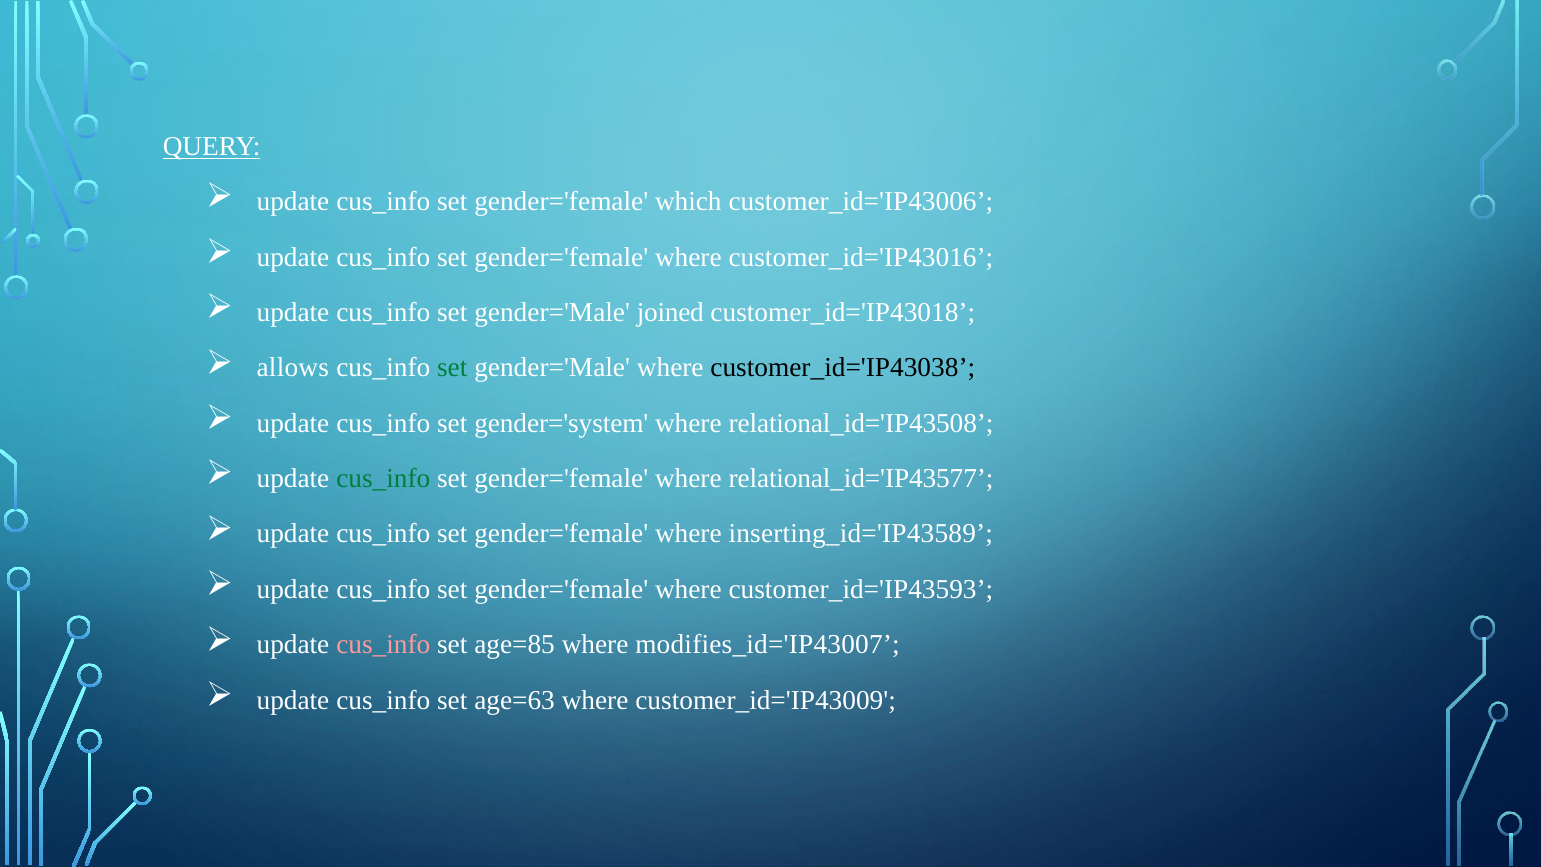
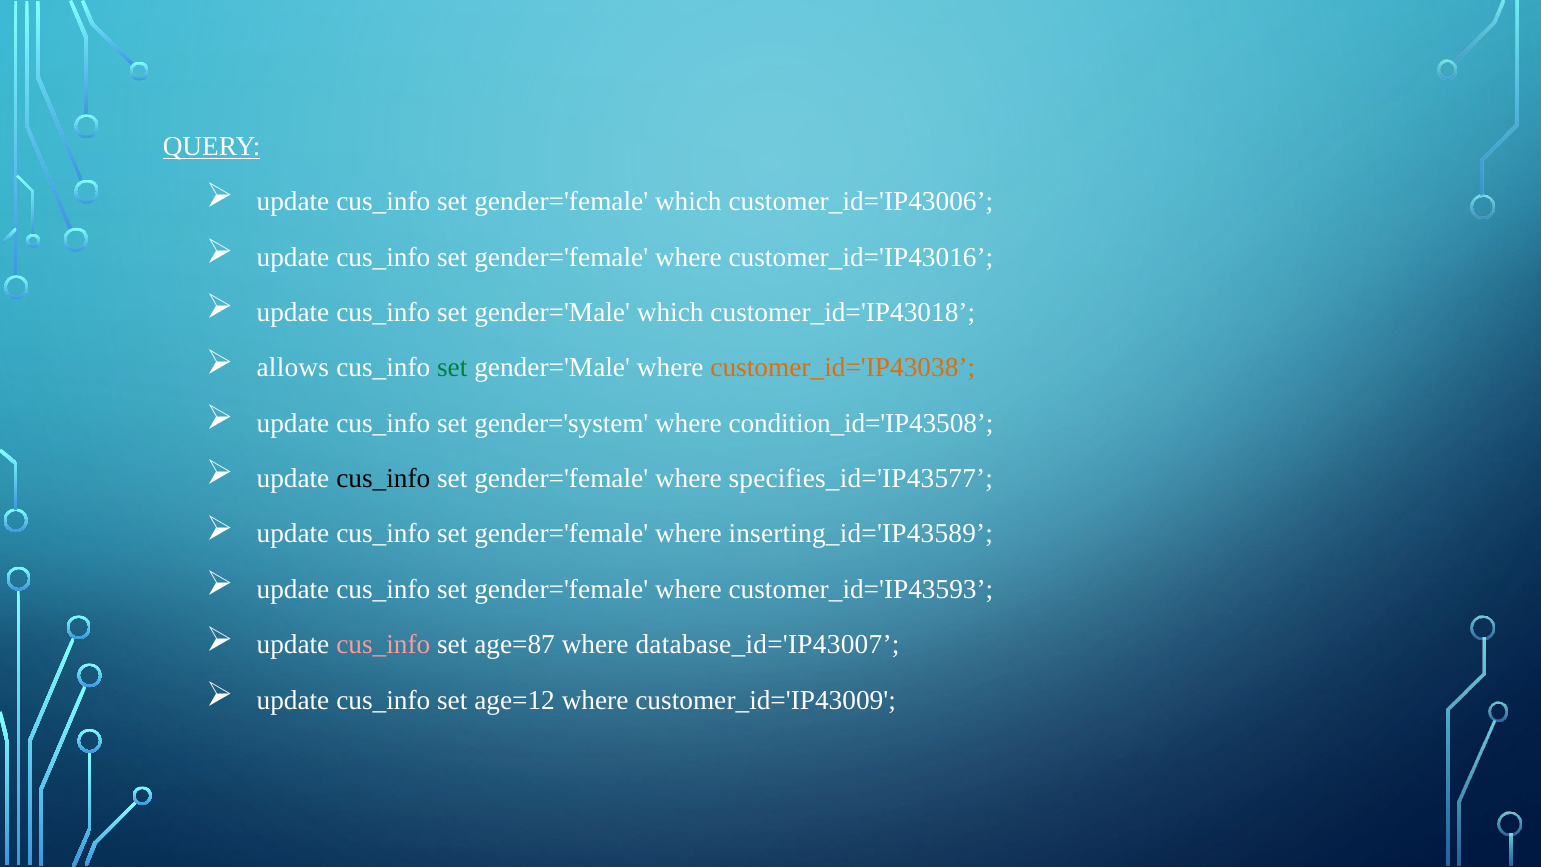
gender='Male joined: joined -> which
customer_id='IP43038 colour: black -> orange
relational_id='IP43508: relational_id='IP43508 -> condition_id='IP43508
cus_info at (383, 478) colour: green -> black
relational_id='IP43577: relational_id='IP43577 -> specifies_id='IP43577
age=85: age=85 -> age=87
modifies_id='IP43007: modifies_id='IP43007 -> database_id='IP43007
age=63: age=63 -> age=12
